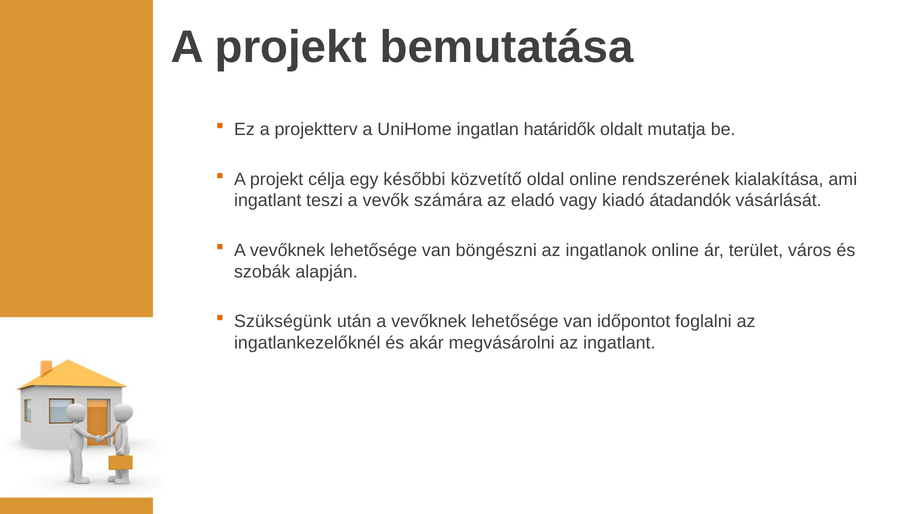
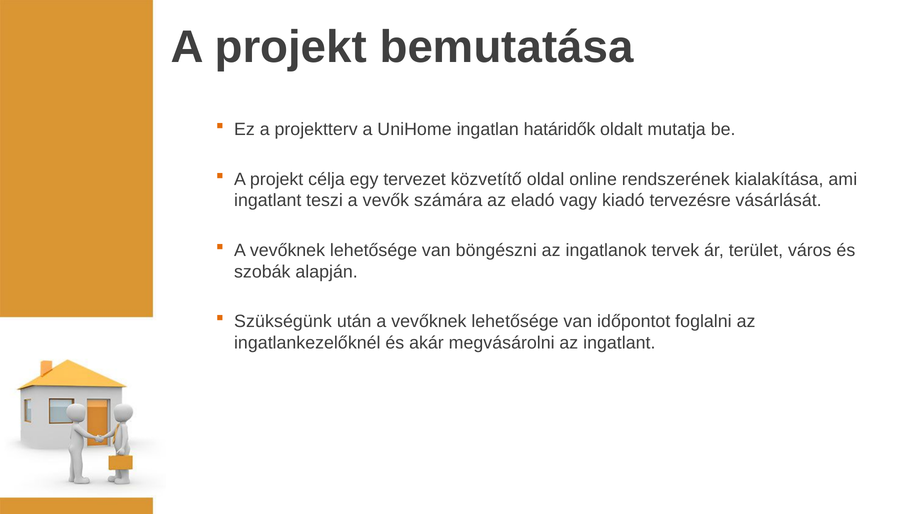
későbbi: későbbi -> tervezet
átadandók: átadandók -> tervezésre
ingatlanok online: online -> tervek
